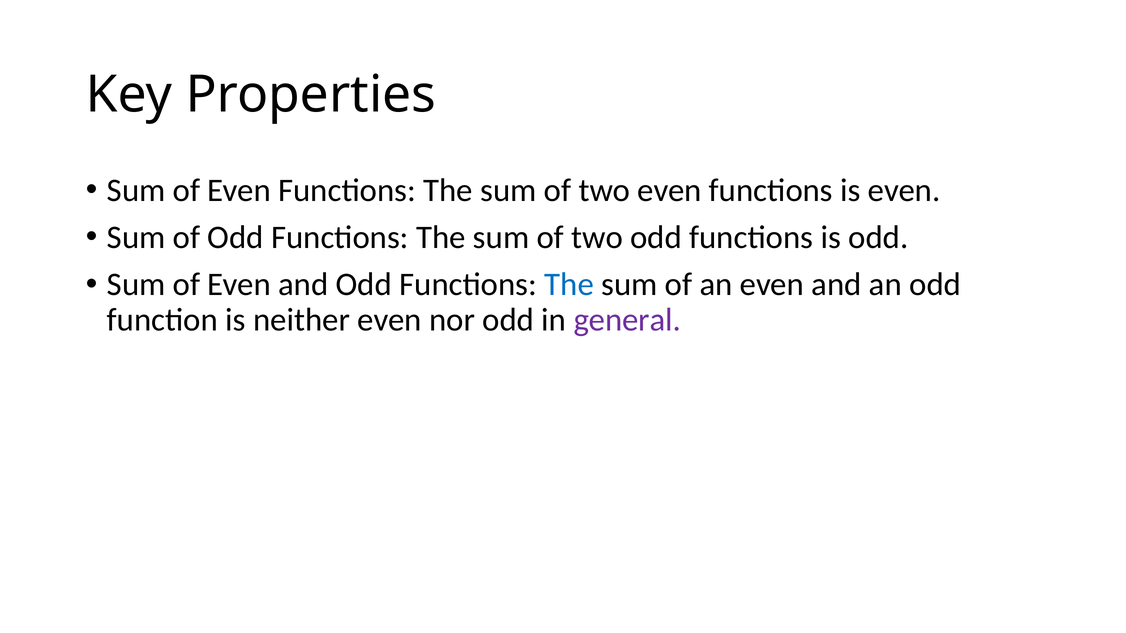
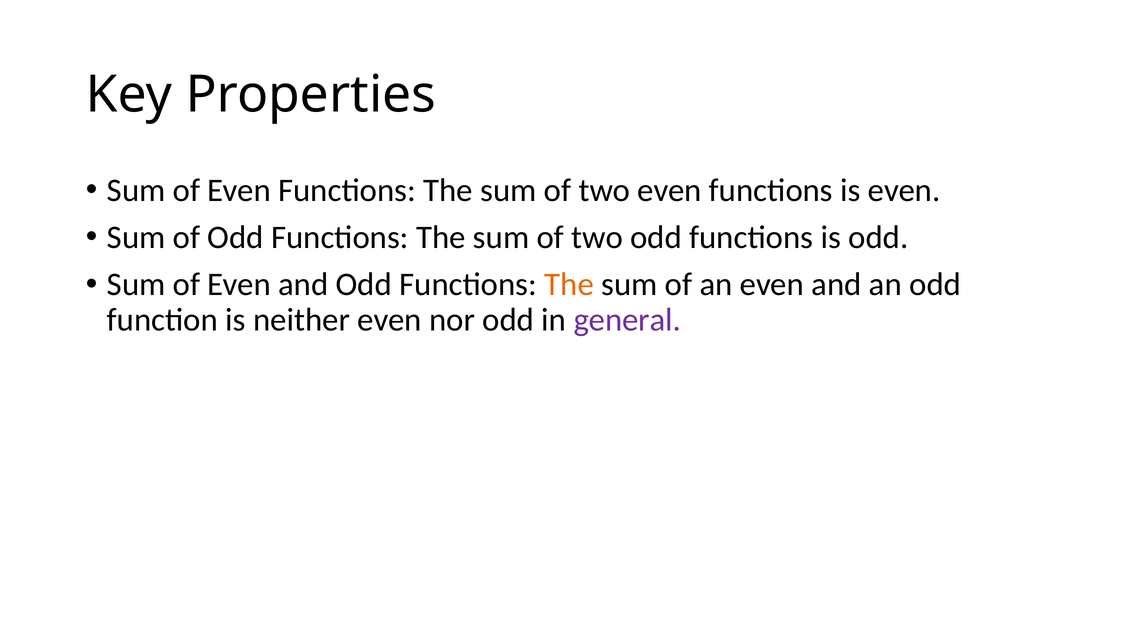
The at (569, 285) colour: blue -> orange
